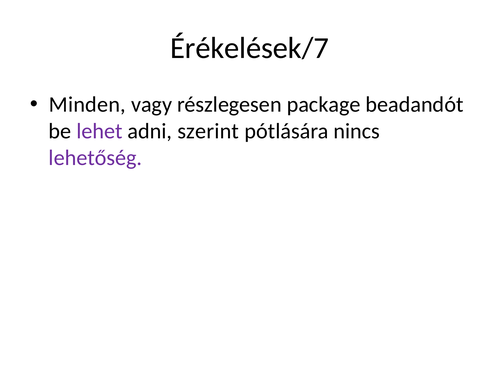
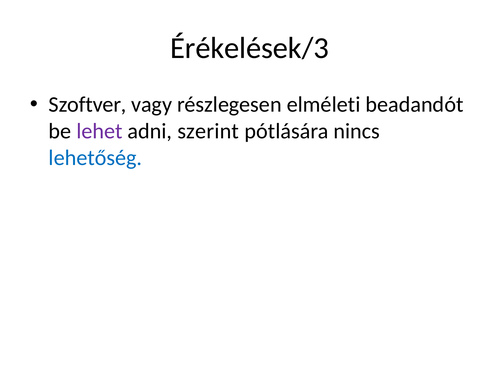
Érékelések/7: Érékelések/7 -> Érékelések/3
Minden: Minden -> Szoftver
package: package -> elméleti
lehetőség colour: purple -> blue
